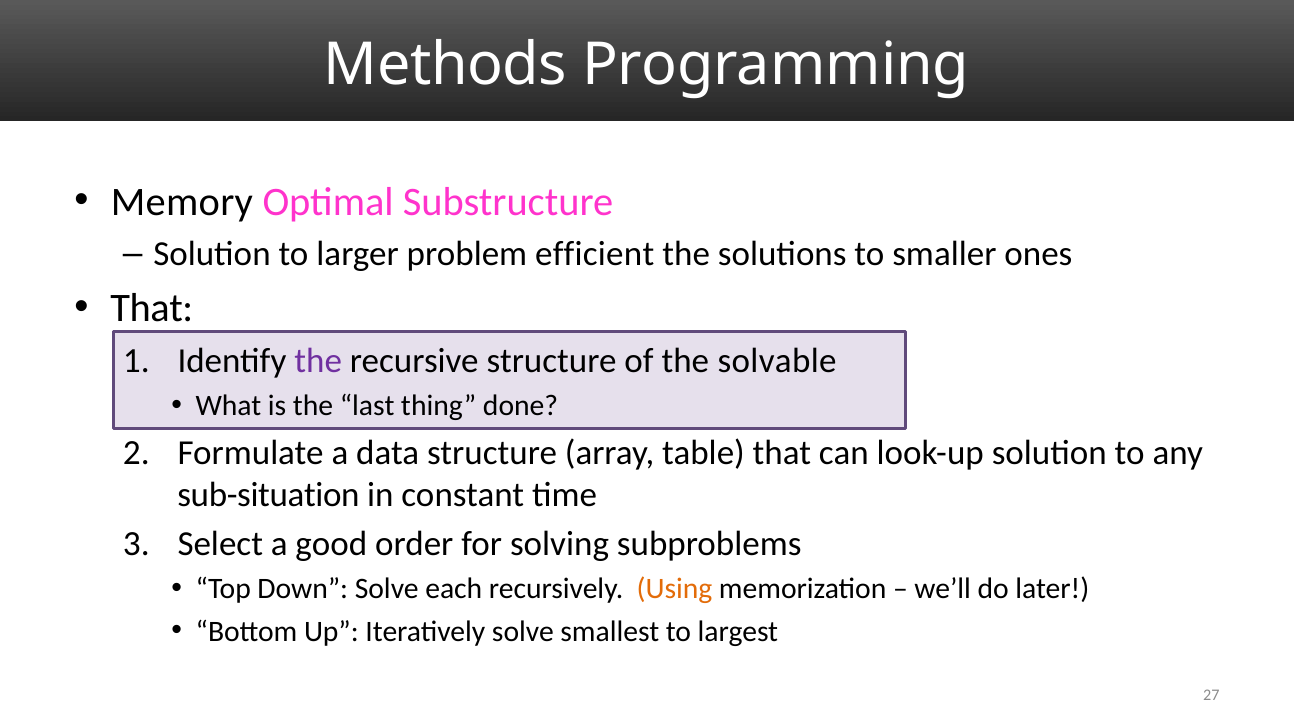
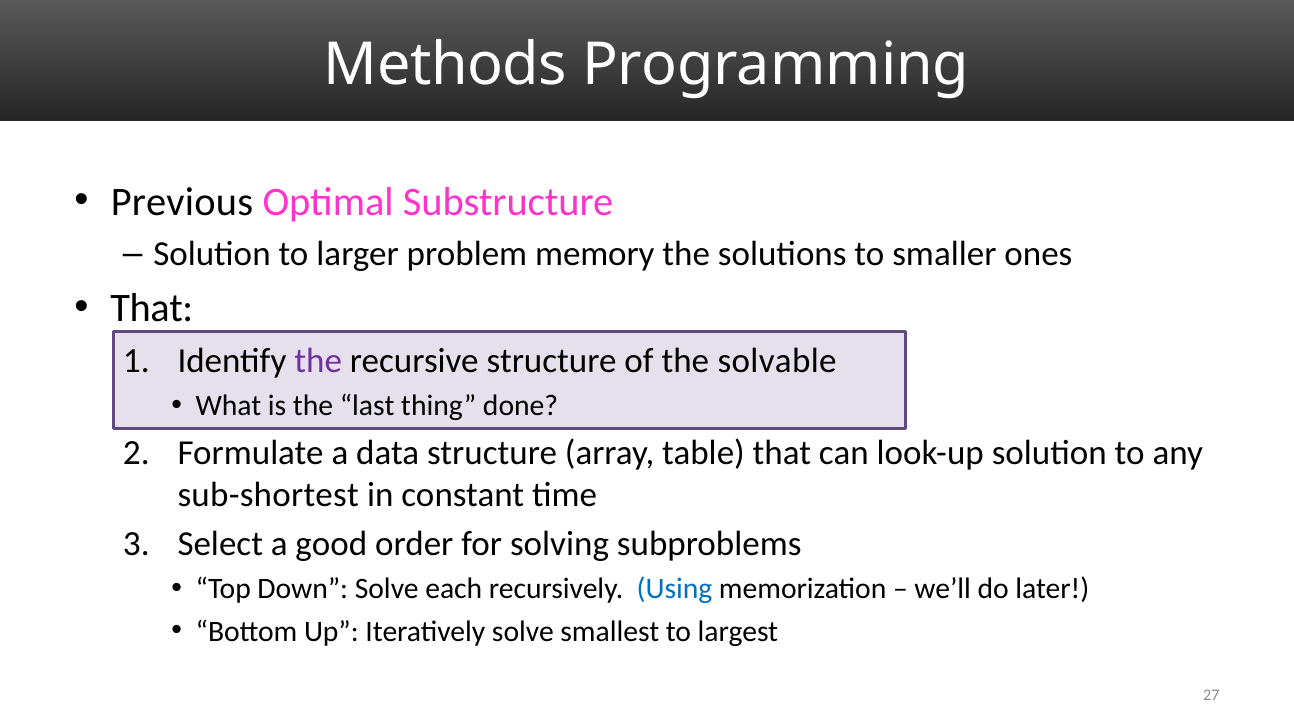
Memory: Memory -> Previous
efficient: efficient -> memory
sub-situation: sub-situation -> sub-shortest
Using colour: orange -> blue
